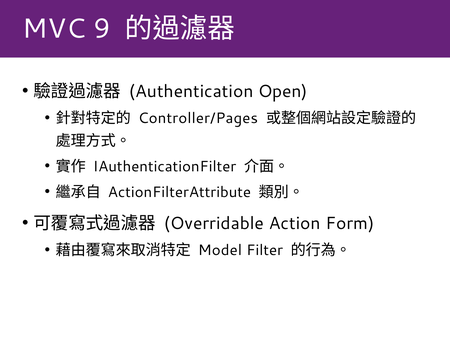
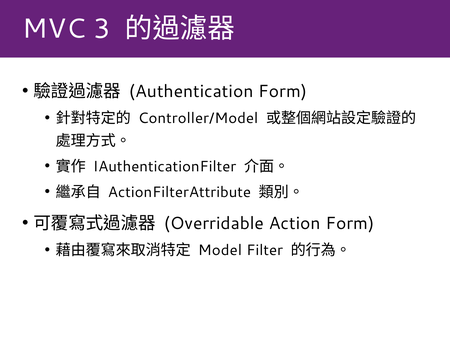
9: 9 -> 3
Authentication Open: Open -> Form
Controller/Pages: Controller/Pages -> Controller/Model
